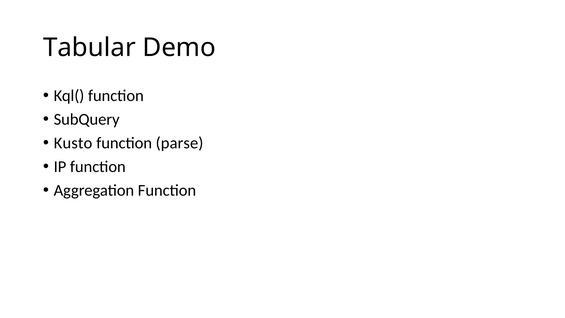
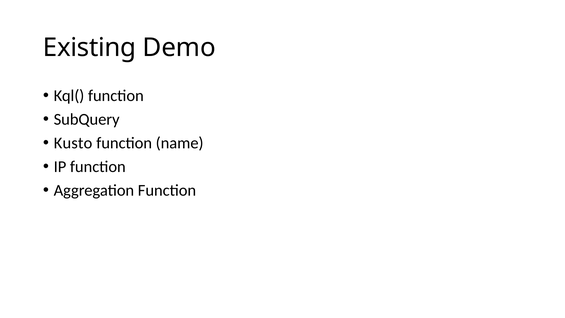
Tabular: Tabular -> Existing
parse: parse -> name
